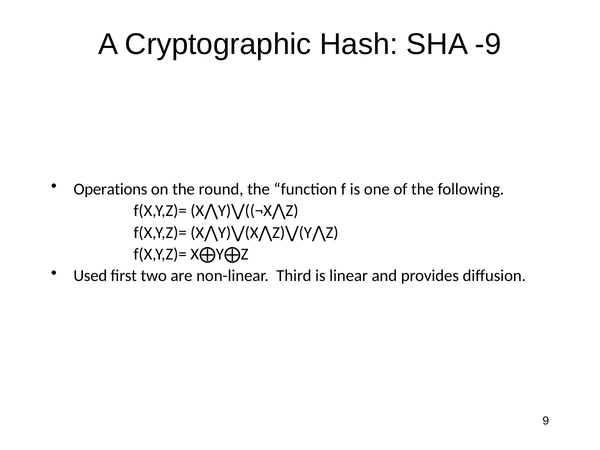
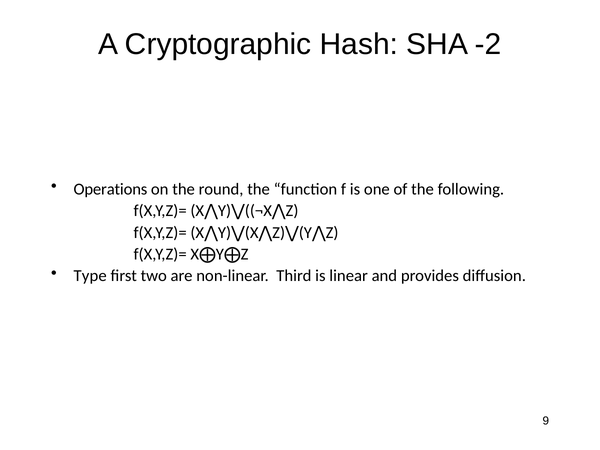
-9: -9 -> -2
Used: Used -> Type
